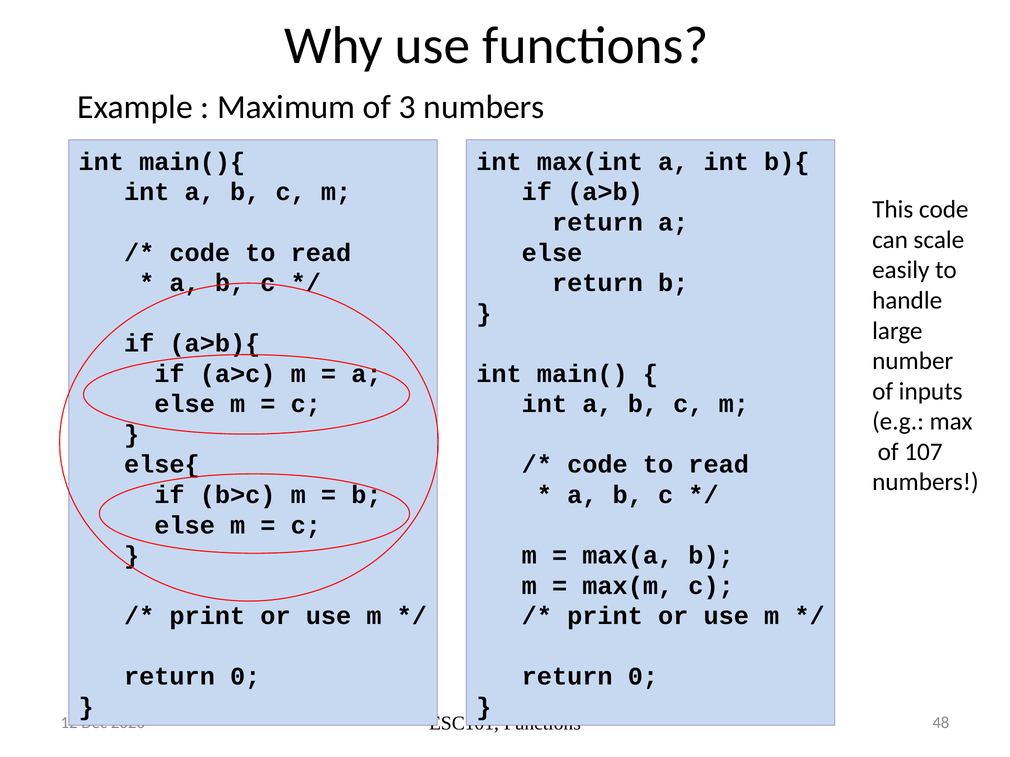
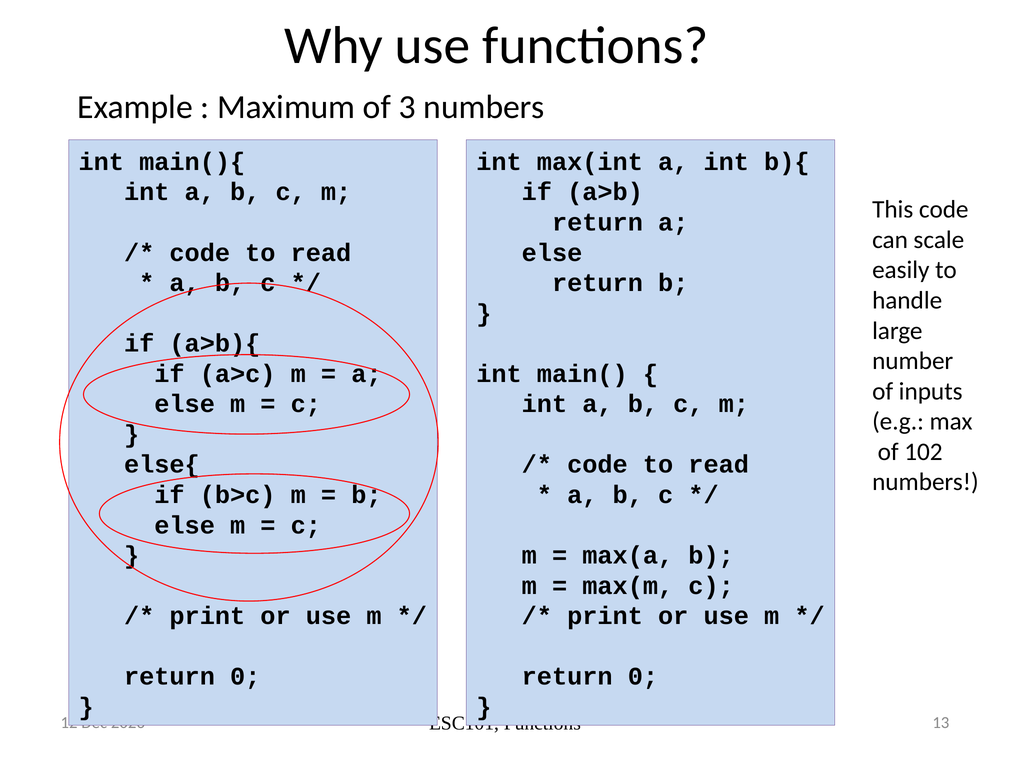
107: 107 -> 102
48: 48 -> 13
